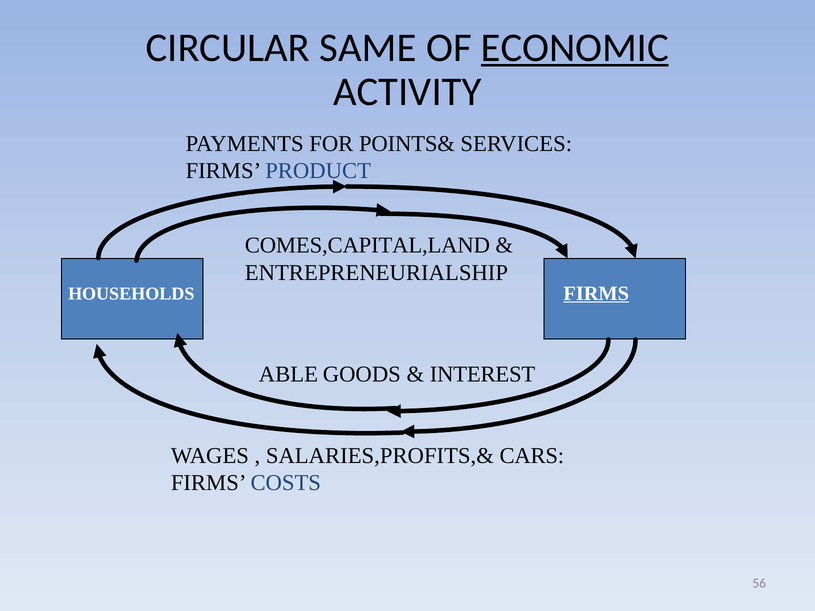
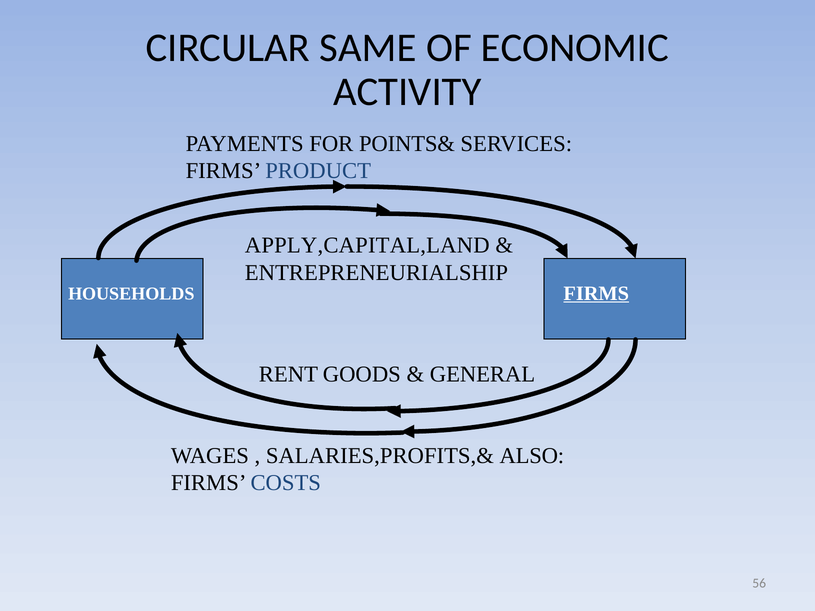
ECONOMIC underline: present -> none
COMES,CAPITAL,LAND: COMES,CAPITAL,LAND -> APPLY,CAPITAL,LAND
ABLE: ABLE -> RENT
INTEREST: INTEREST -> GENERAL
CARS: CARS -> ALSO
